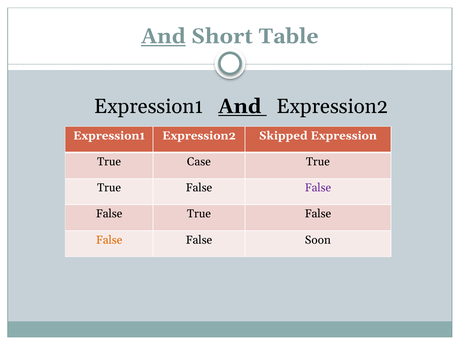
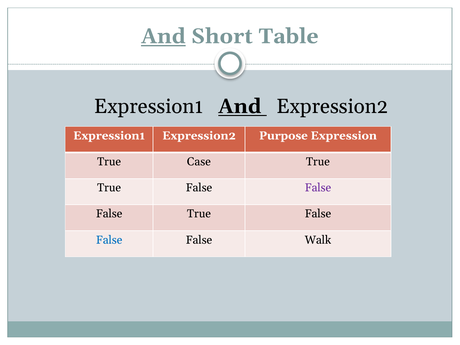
Skipped: Skipped -> Purpose
False at (109, 240) colour: orange -> blue
Soon: Soon -> Walk
